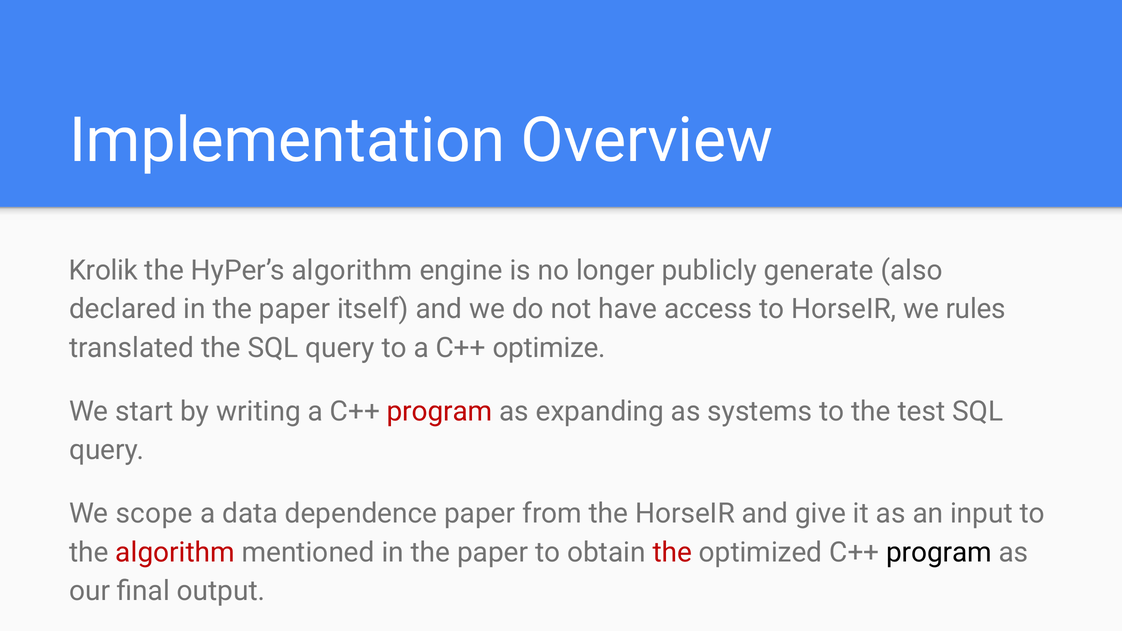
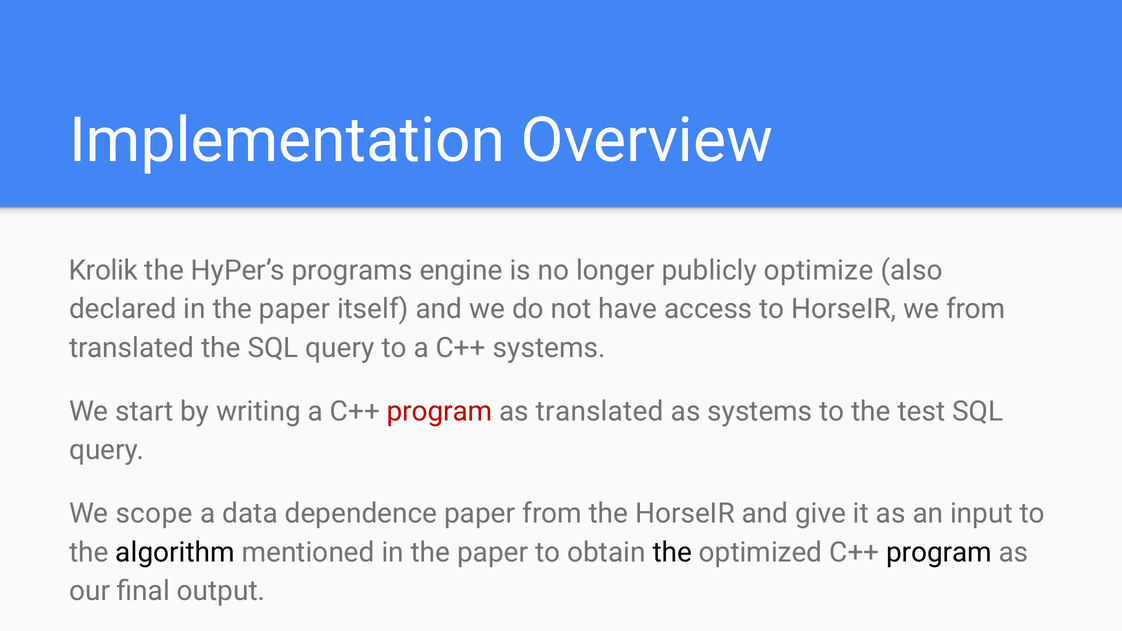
HyPer’s algorithm: algorithm -> programs
generate: generate -> optimize
we rules: rules -> from
C++ optimize: optimize -> systems
as expanding: expanding -> translated
algorithm at (175, 553) colour: red -> black
the at (672, 553) colour: red -> black
